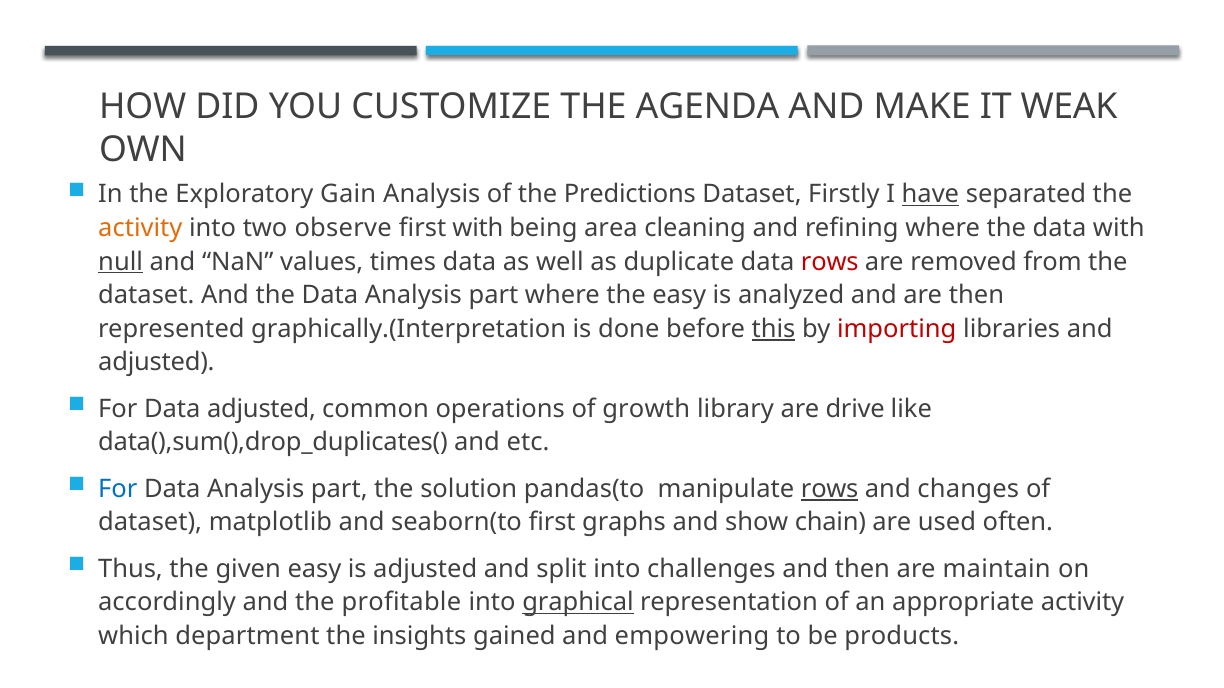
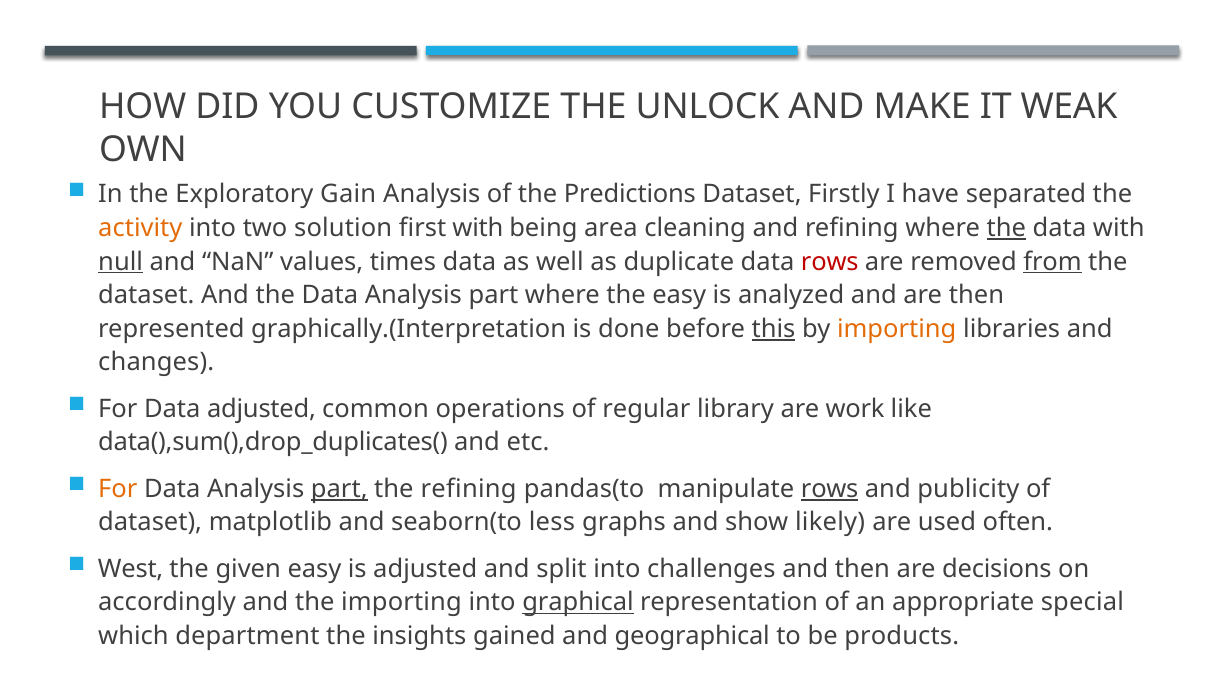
AGENDA: AGENDA -> UNLOCK
have underline: present -> none
observe: observe -> solution
the at (1006, 228) underline: none -> present
from underline: none -> present
importing at (897, 329) colour: red -> orange
adjusted at (156, 363): adjusted -> changes
growth: growth -> regular
drive: drive -> work
For at (118, 489) colour: blue -> orange
part at (339, 489) underline: none -> present
the solution: solution -> refining
changes: changes -> publicity
seaborn(to first: first -> less
chain: chain -> likely
Thus: Thus -> West
maintain: maintain -> decisions
the profitable: profitable -> importing
appropriate activity: activity -> special
empowering: empowering -> geographical
